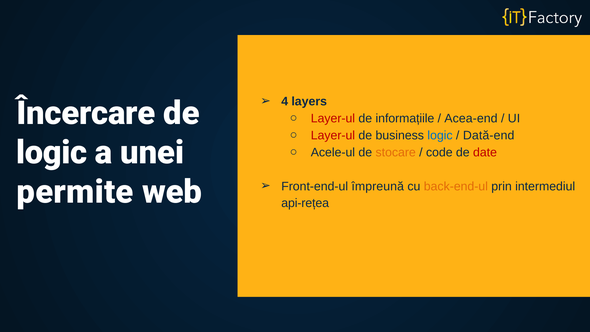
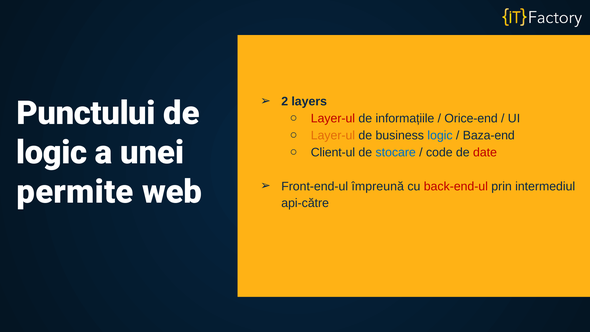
4: 4 -> 2
Încercare: Încercare -> Punctului
Acea-end: Acea-end -> Orice-end
Layer-ul at (333, 135) colour: red -> orange
Dată-end: Dată-end -> Baza-end
Acele-ul: Acele-ul -> Client-ul
stocare colour: orange -> blue
back-end-ul colour: orange -> red
api-rețea: api-rețea -> api-către
